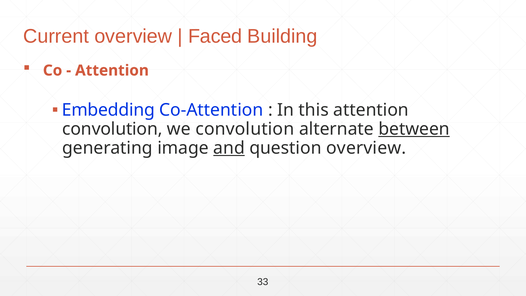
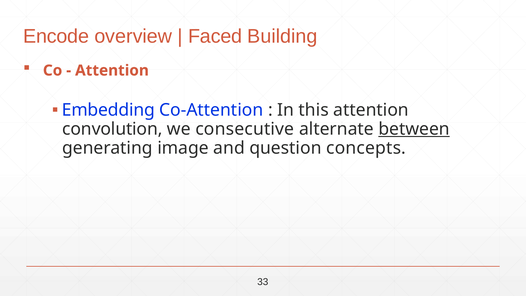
Current: Current -> Encode
we convolution: convolution -> consecutive
and underline: present -> none
question overview: overview -> concepts
